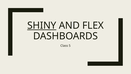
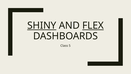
FLEX underline: none -> present
